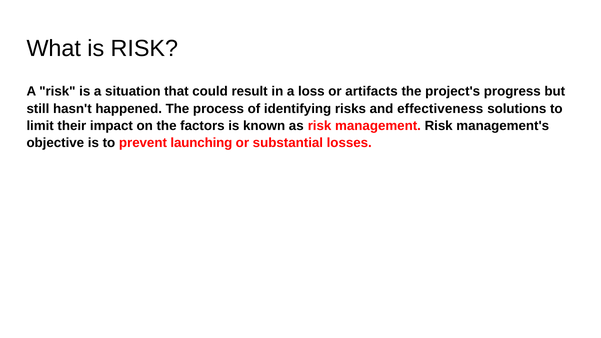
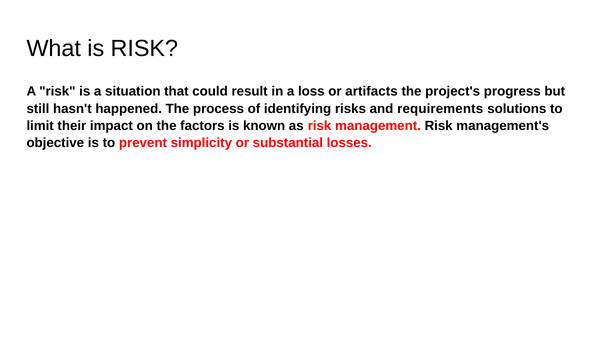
effectiveness: effectiveness -> requirements
launching: launching -> simplicity
